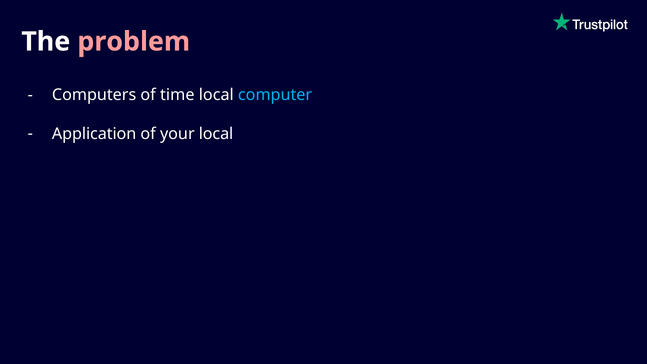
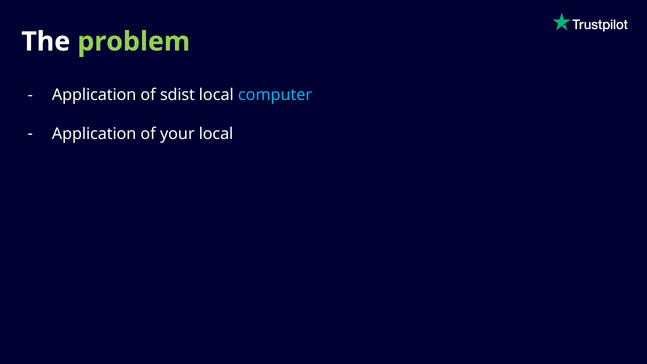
problem colour: pink -> light green
Computers at (94, 95): Computers -> Application
time: time -> sdist
